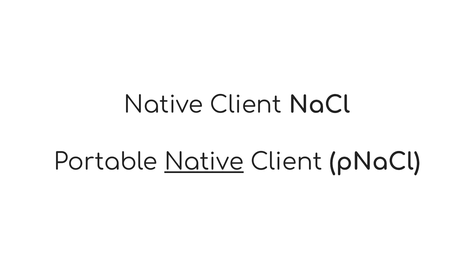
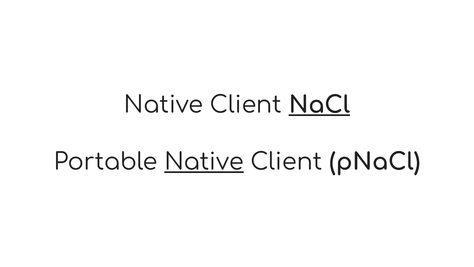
NaCl underline: none -> present
